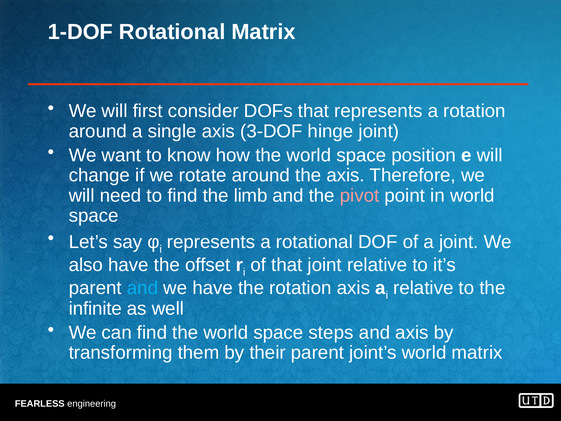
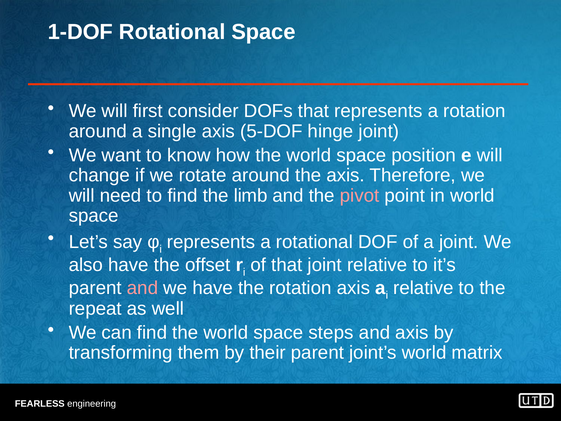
Rotational Matrix: Matrix -> Space
3-DOF: 3-DOF -> 5-DOF
and at (142, 288) colour: light blue -> pink
infinite: infinite -> repeat
